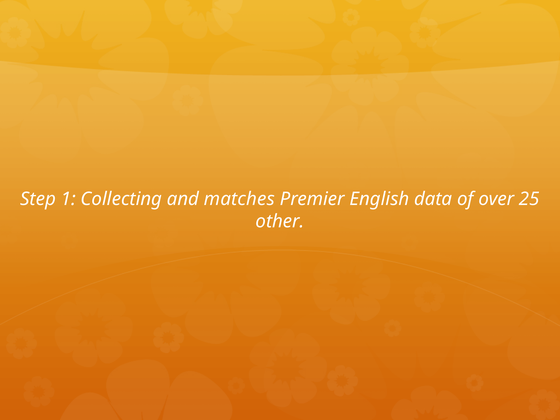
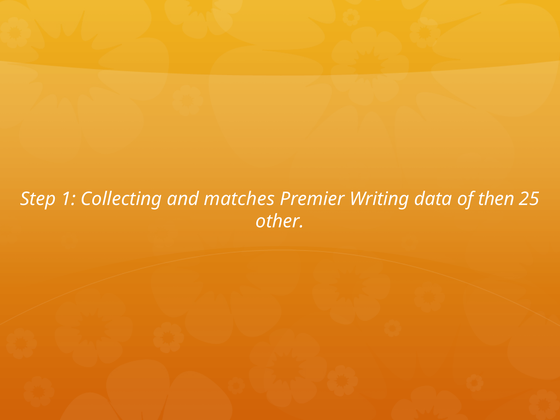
English: English -> Writing
over: over -> then
